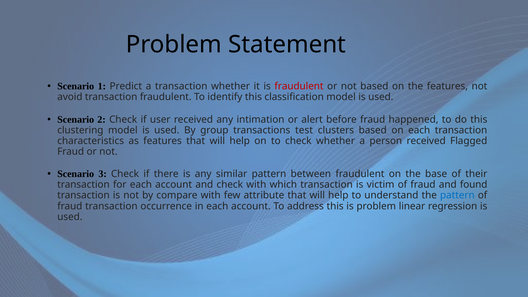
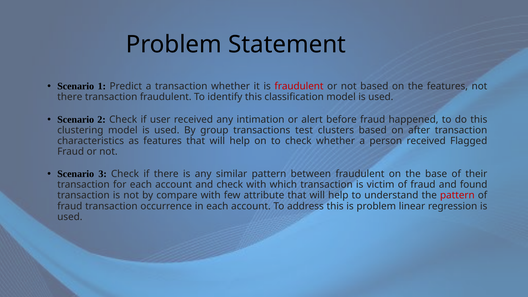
avoid at (70, 97): avoid -> there
on each: each -> after
pattern at (457, 195) colour: blue -> red
